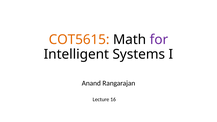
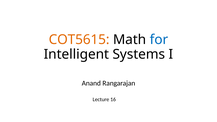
for colour: purple -> blue
